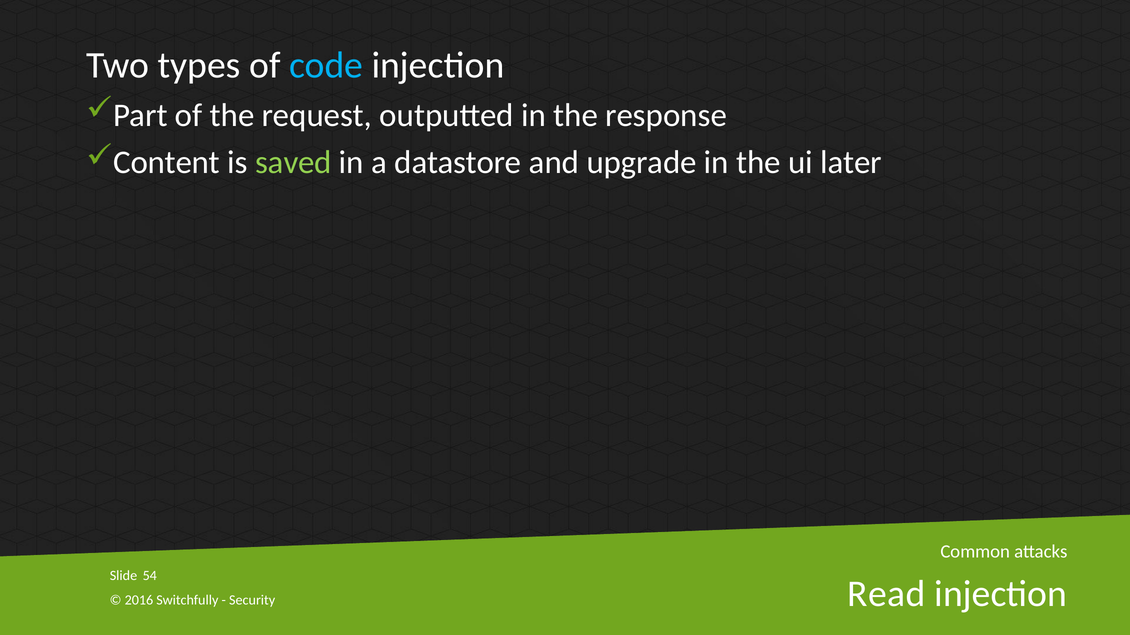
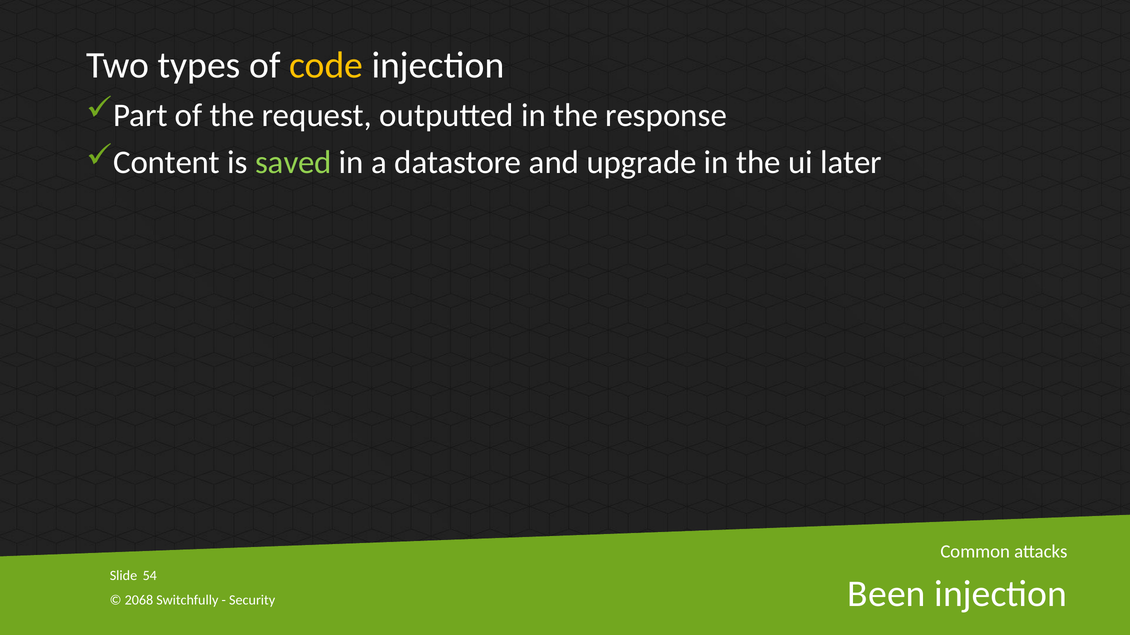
code colour: light blue -> yellow
2016: 2016 -> 2068
Read: Read -> Been
